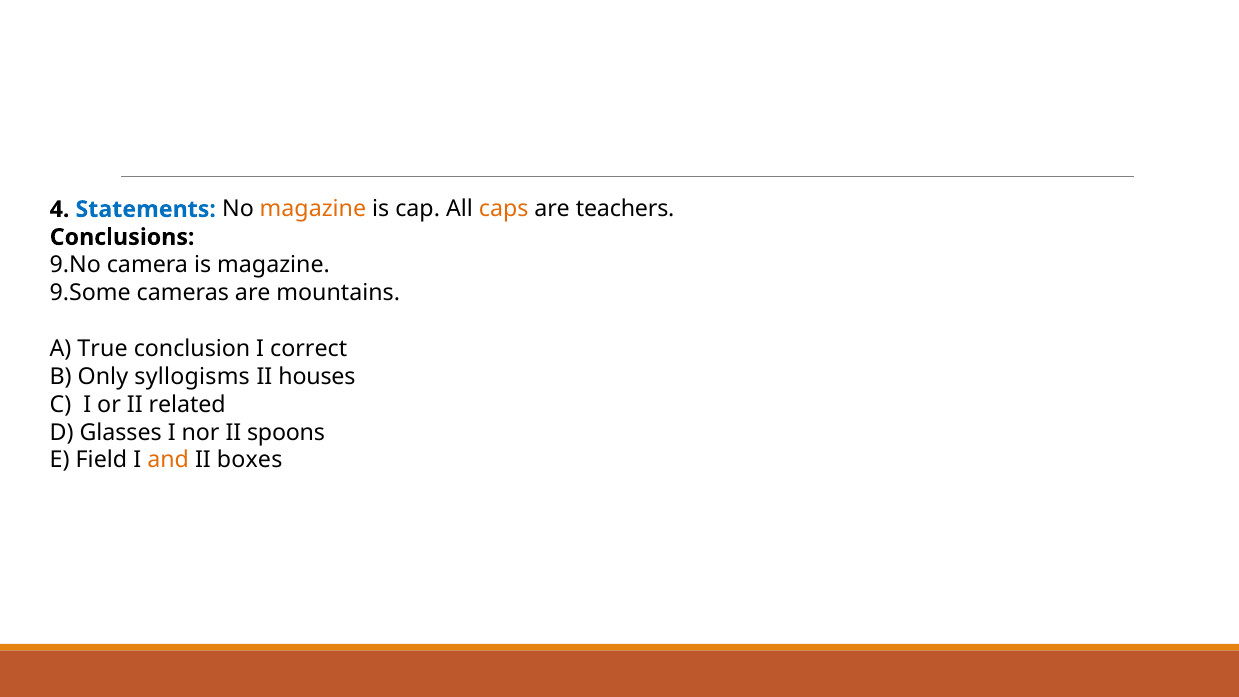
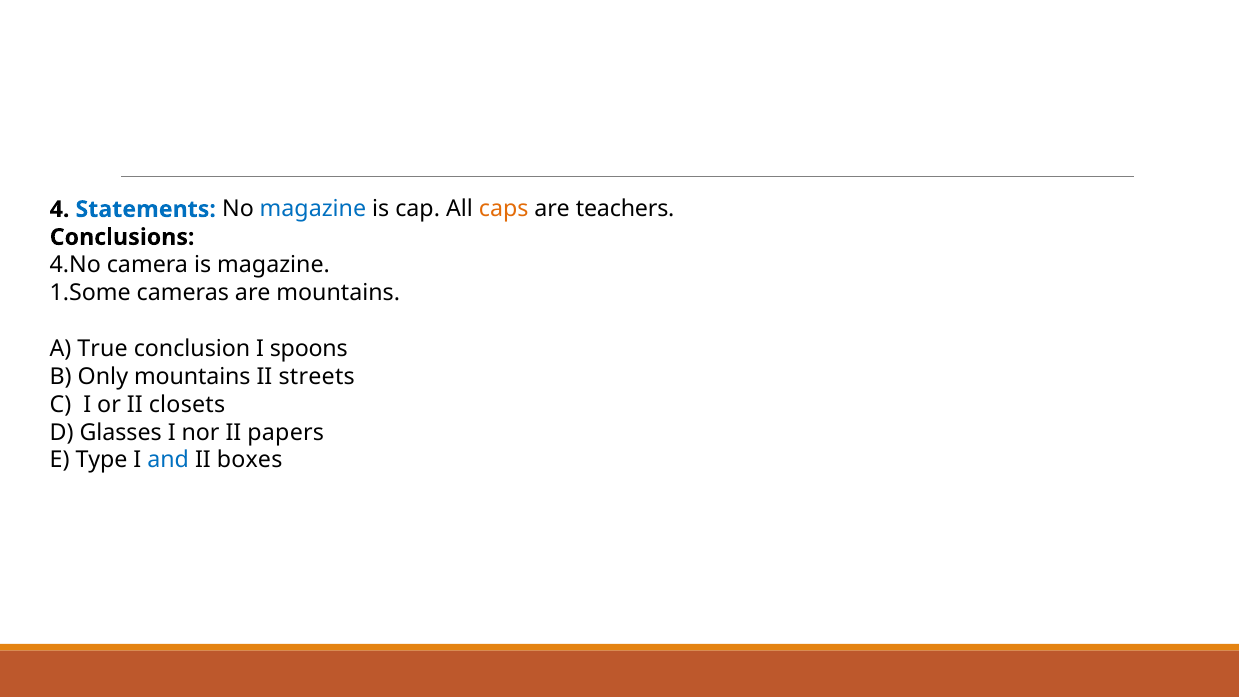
magazine at (313, 209) colour: orange -> blue
9.No: 9.No -> 4.No
9.Some: 9.Some -> 1.Some
correct: correct -> spoons
Only syllogisms: syllogisms -> mountains
houses: houses -> streets
related: related -> closets
spoons: spoons -> papers
Field: Field -> Type
and colour: orange -> blue
